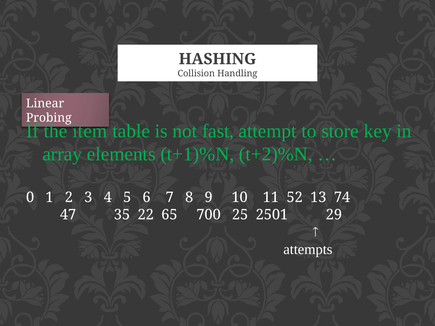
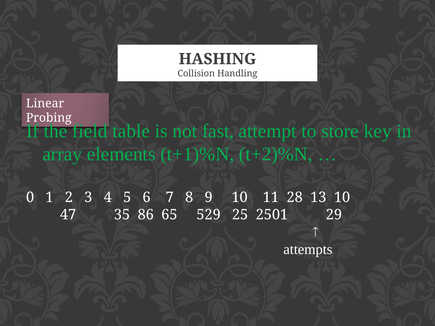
item: item -> field
52: 52 -> 28
13 74: 74 -> 10
22: 22 -> 86
700: 700 -> 529
